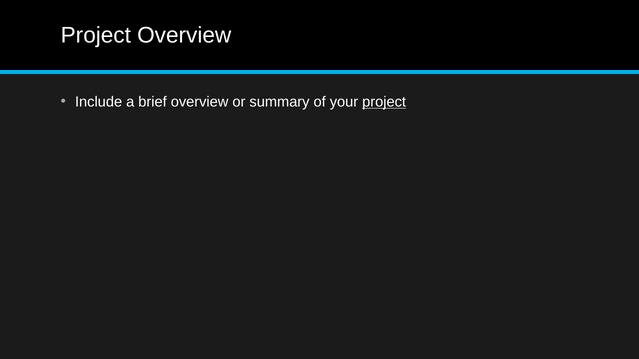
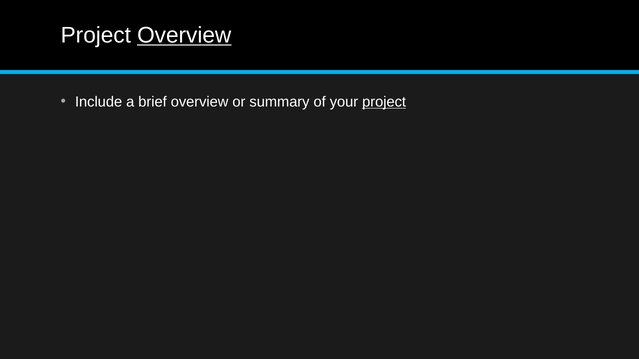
Overview at (184, 35) underline: none -> present
